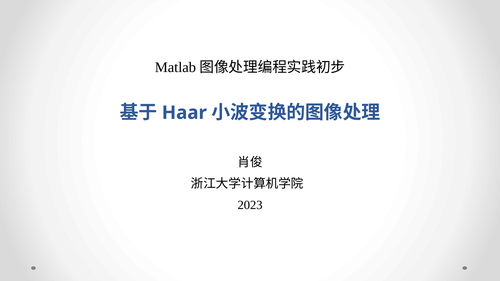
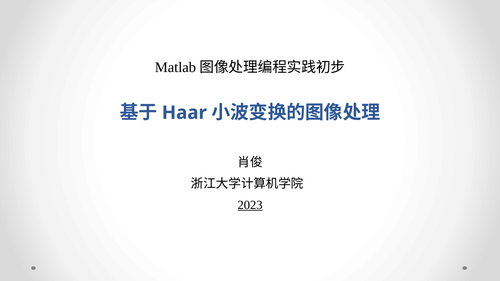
2023 underline: none -> present
